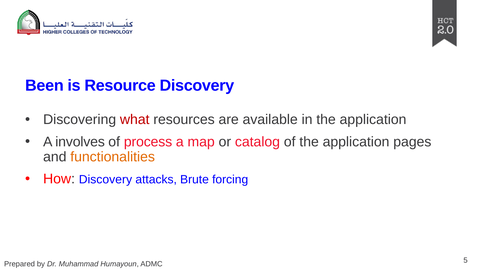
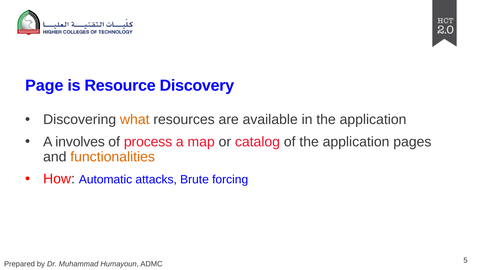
Been: Been -> Page
what colour: red -> orange
How Discovery: Discovery -> Automatic
